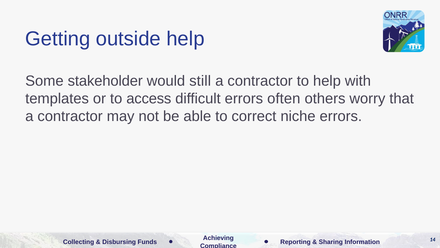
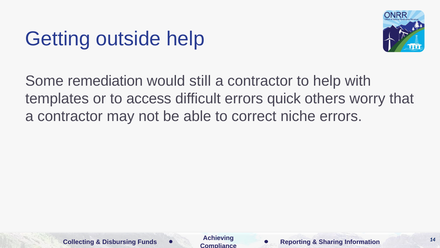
stakeholder: stakeholder -> remediation
often: often -> quick
